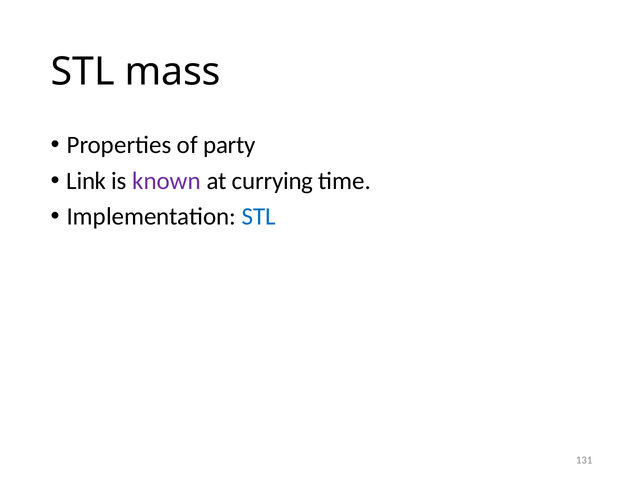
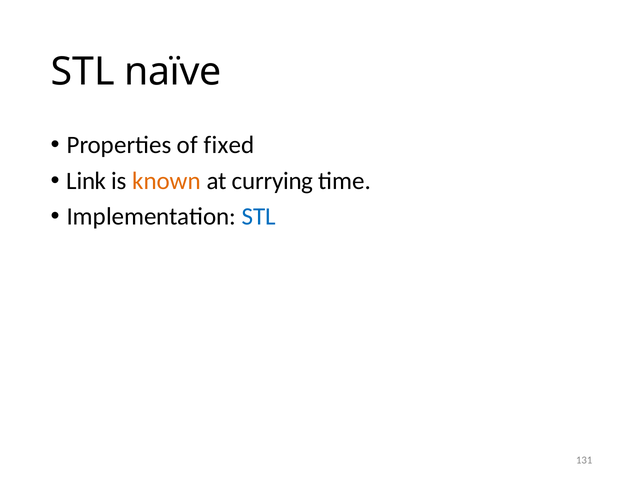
mass: mass -> naïve
party: party -> fixed
known colour: purple -> orange
